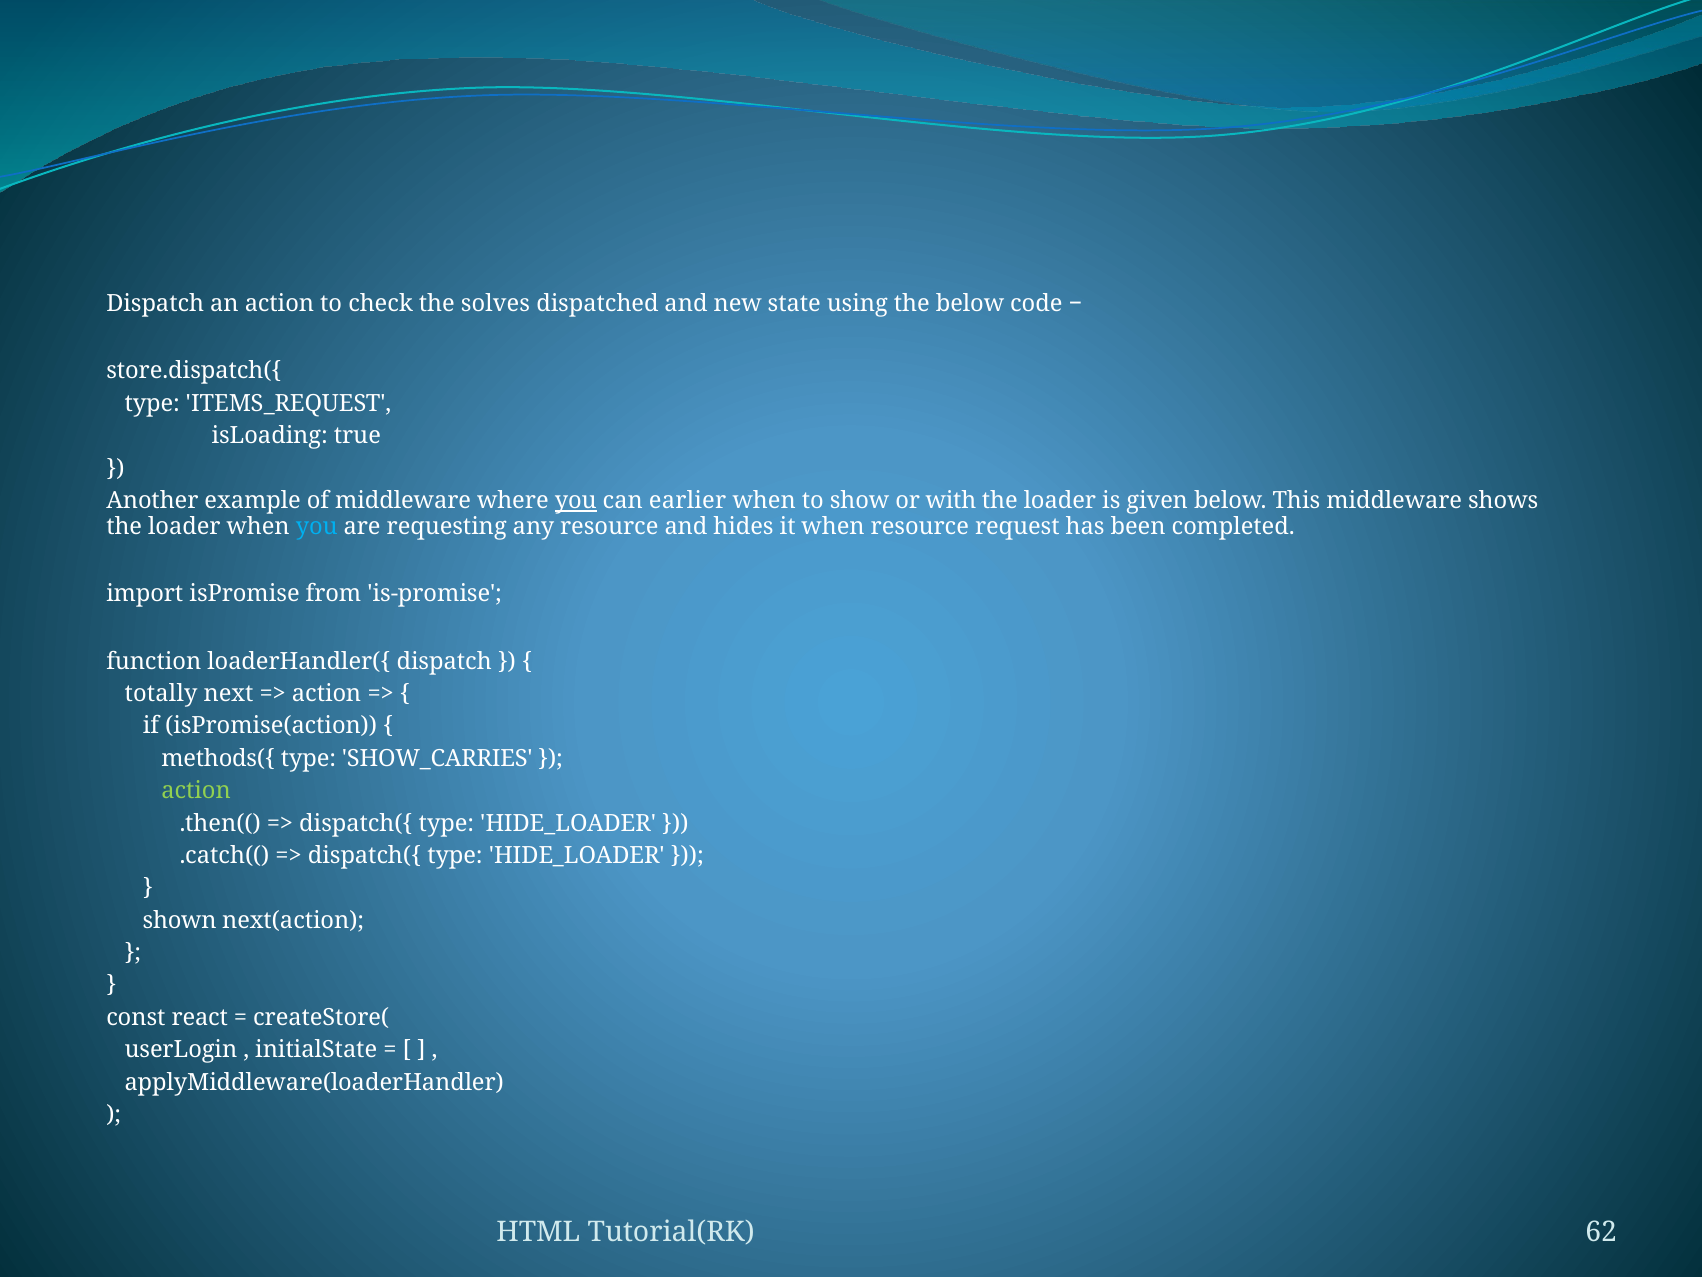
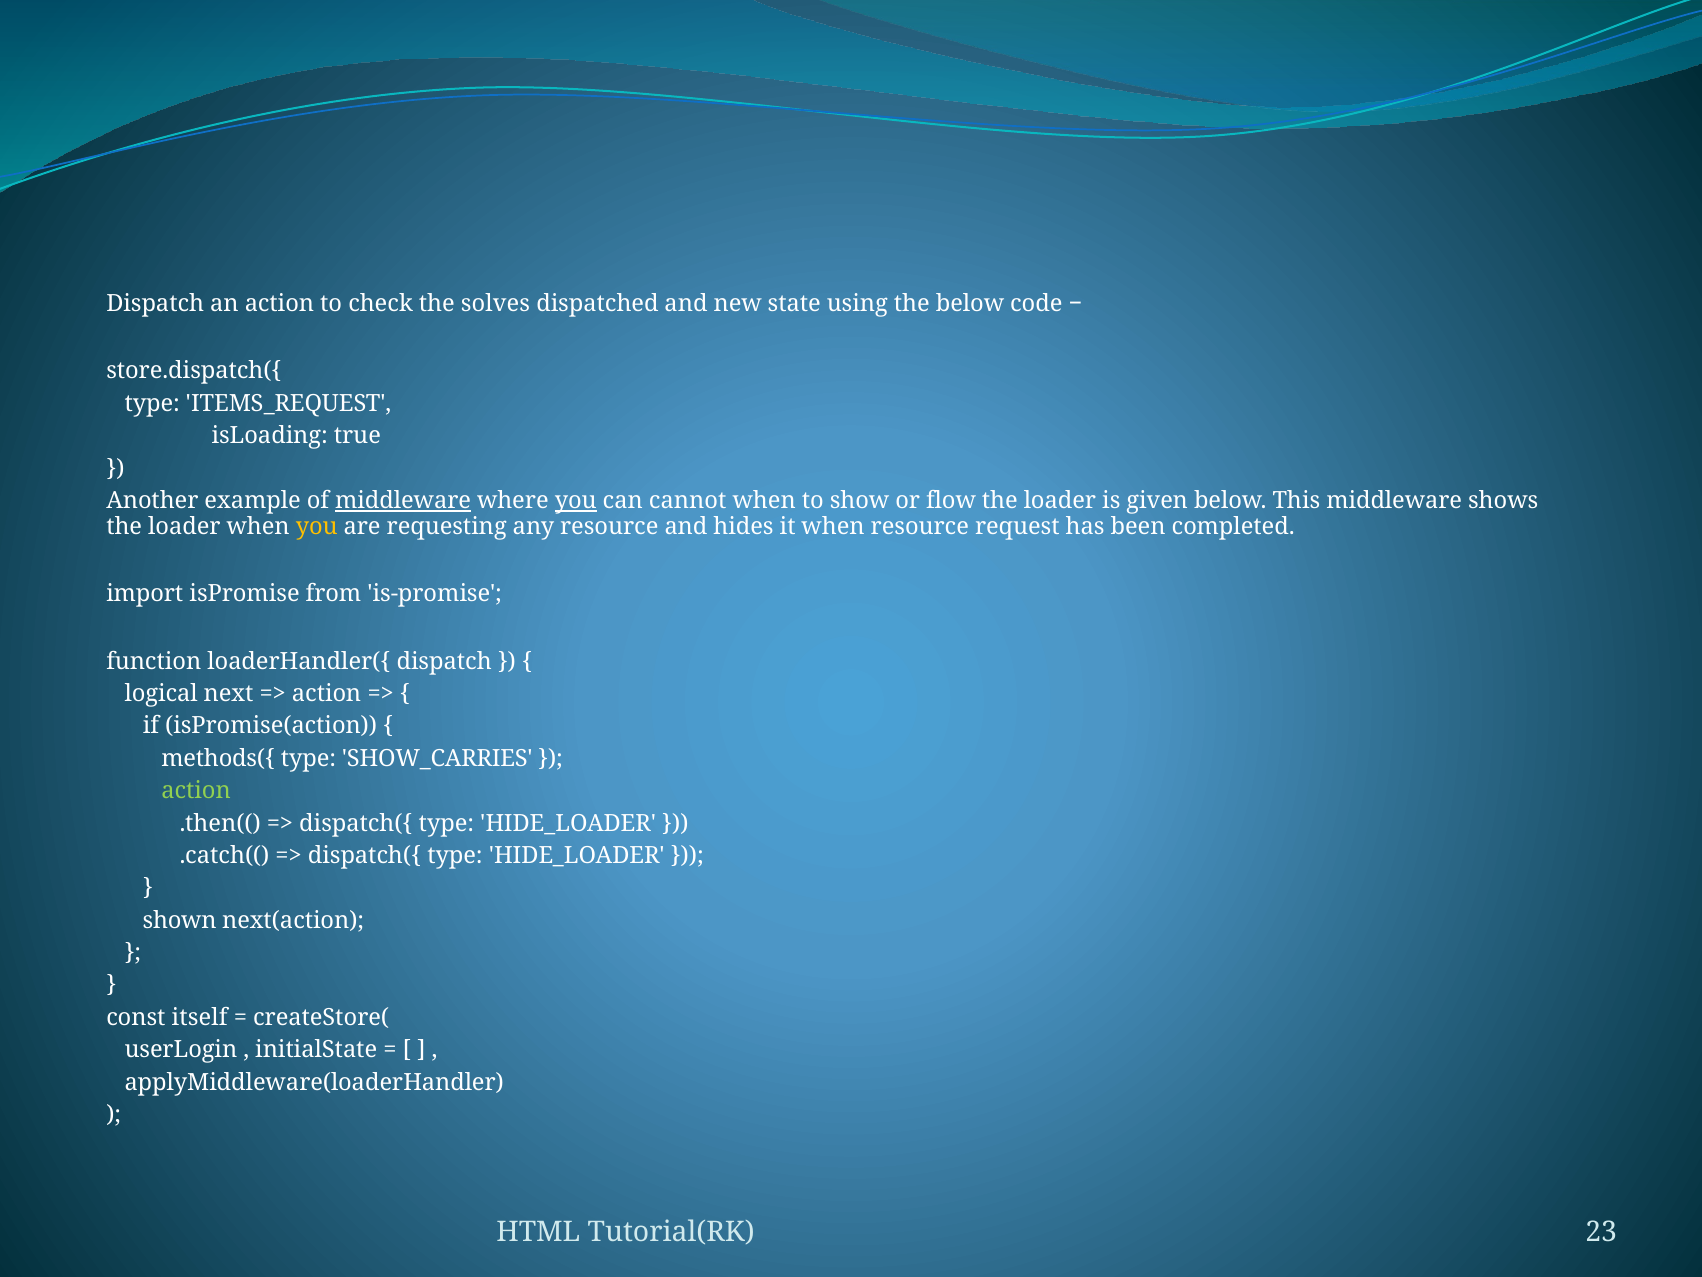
middleware at (403, 500) underline: none -> present
earlier: earlier -> cannot
with: with -> flow
you at (317, 526) colour: light blue -> yellow
totally: totally -> logical
react: react -> itself
62: 62 -> 23
